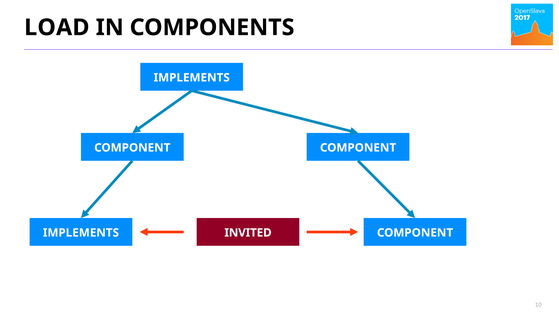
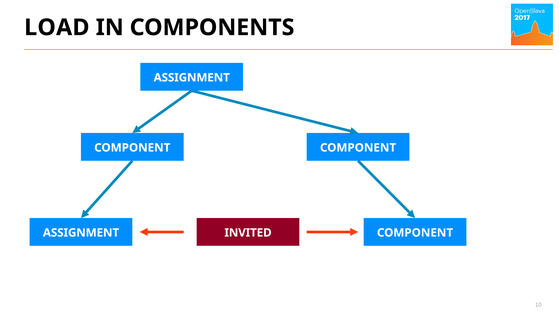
IMPLEMENTS at (192, 78): IMPLEMENTS -> ASSIGNMENT
IMPLEMENTS at (81, 233): IMPLEMENTS -> ASSIGNMENT
